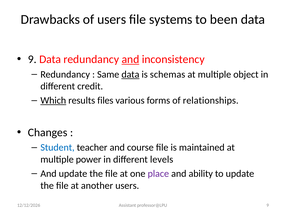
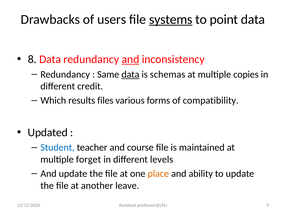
systems underline: none -> present
been: been -> point
9 at (32, 59): 9 -> 8
object: object -> copies
Which underline: present -> none
relationships: relationships -> compatibility
Changes: Changes -> Updated
power: power -> forget
place colour: purple -> orange
another users: users -> leave
